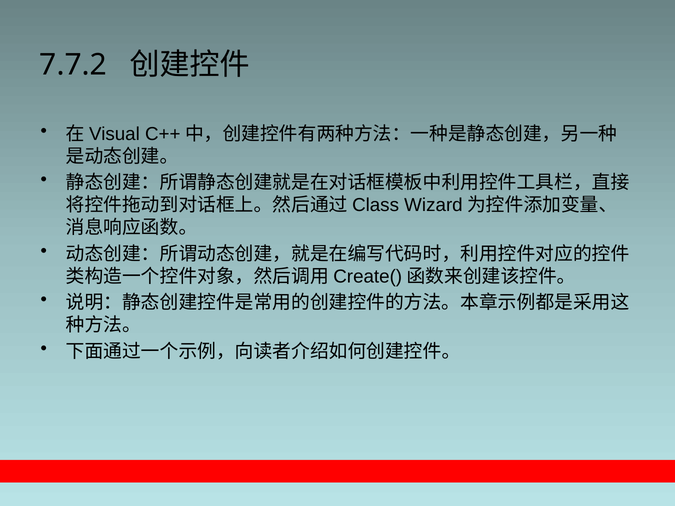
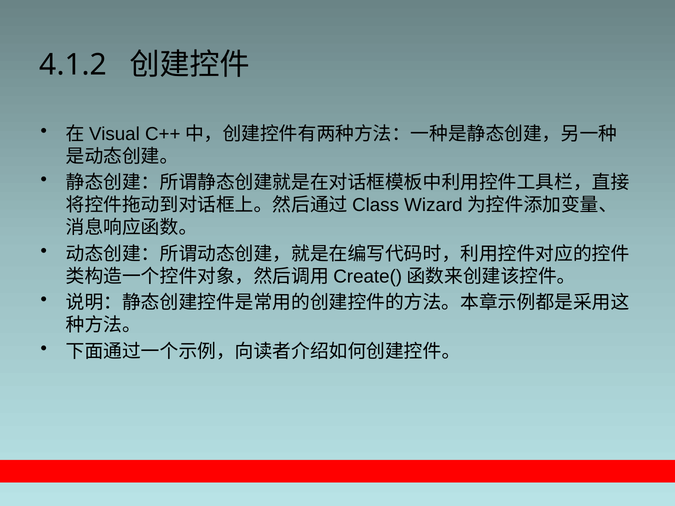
7.7.2: 7.7.2 -> 4.1.2
